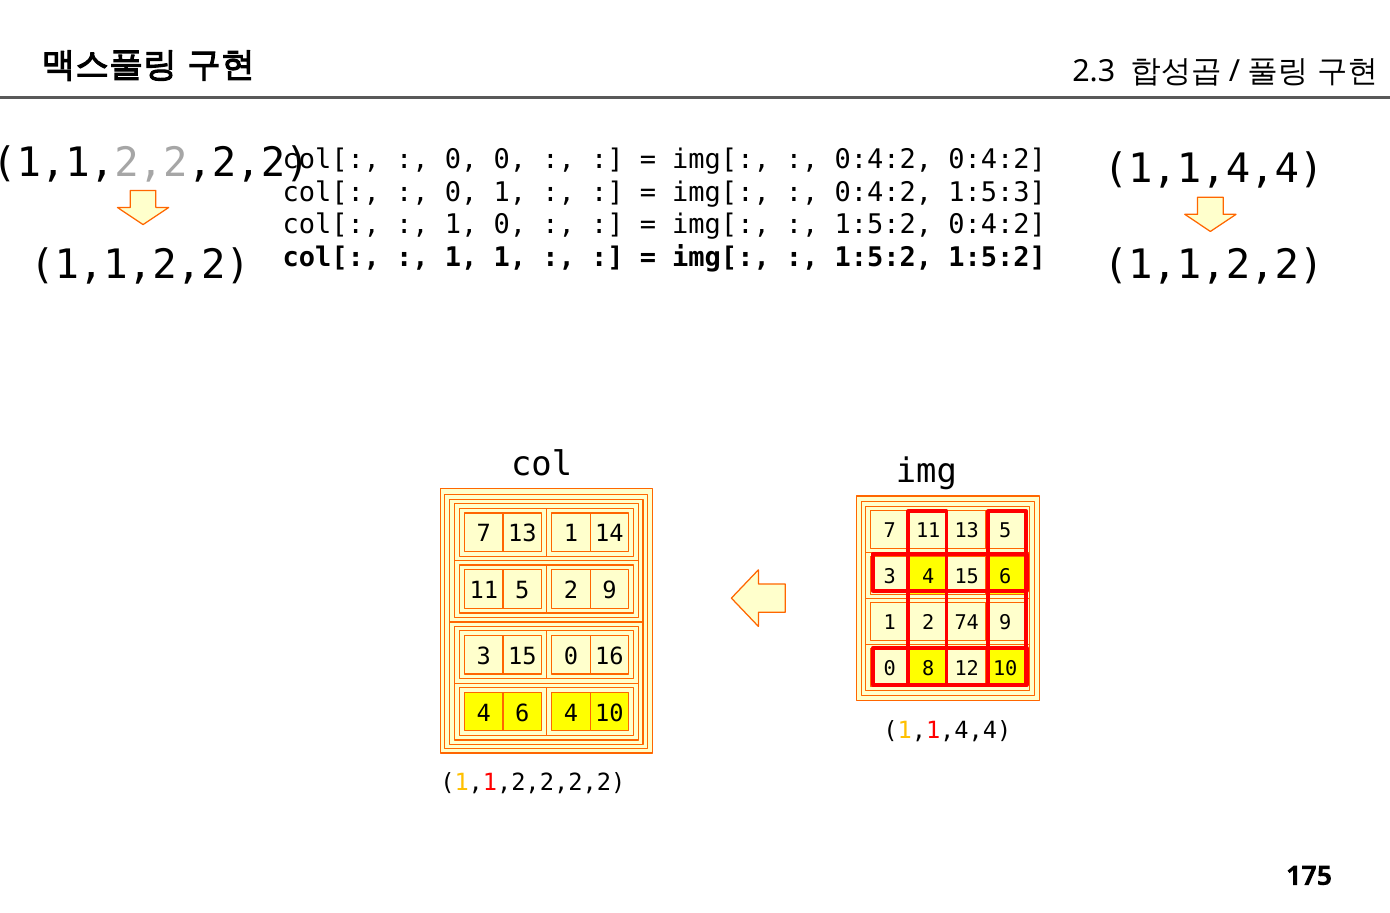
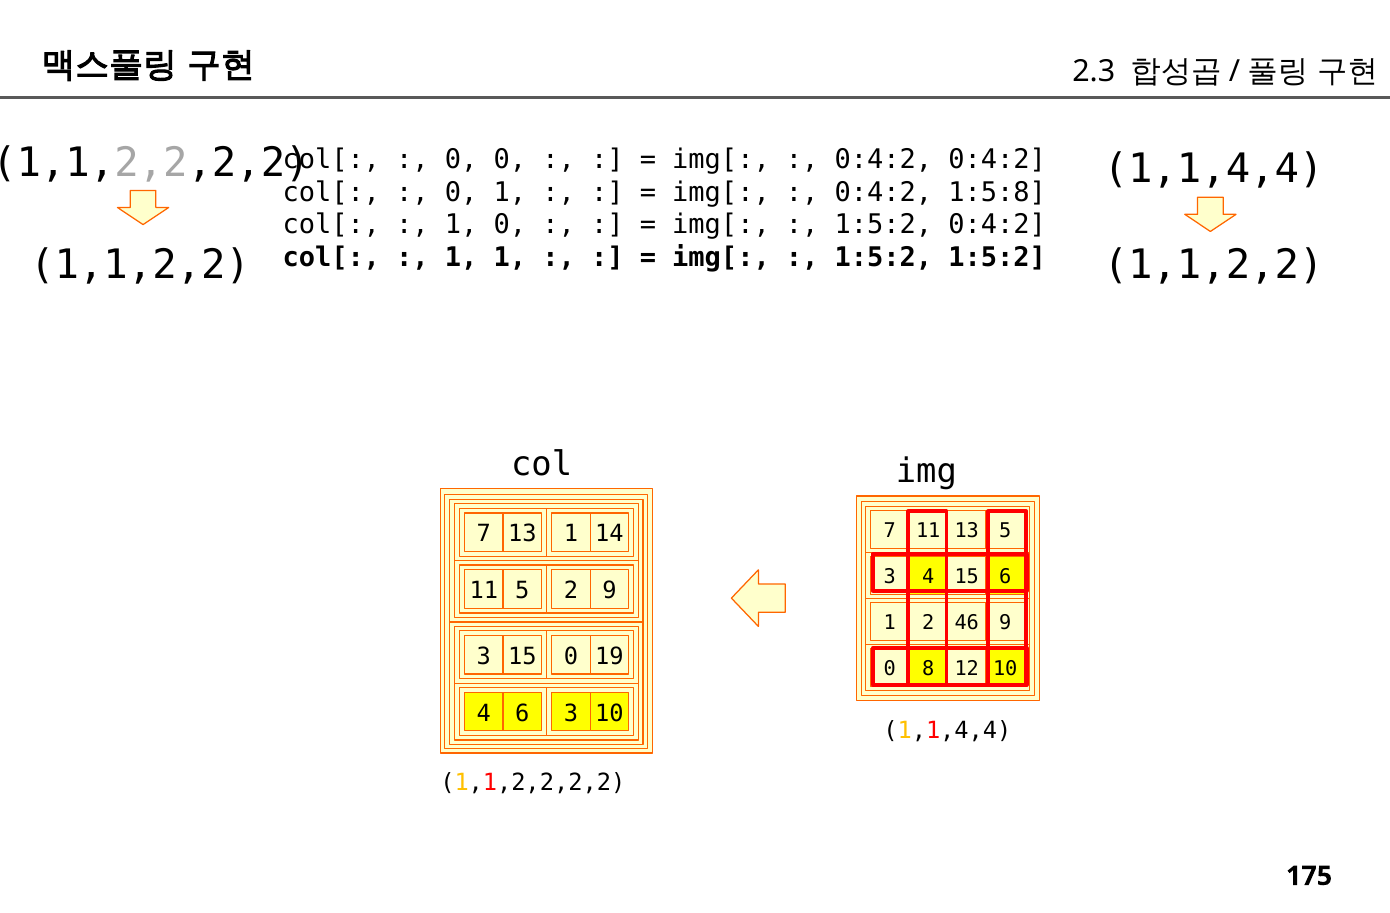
1:5:3: 1:5:3 -> 1:5:8
74: 74 -> 46
16: 16 -> 19
6 4: 4 -> 3
